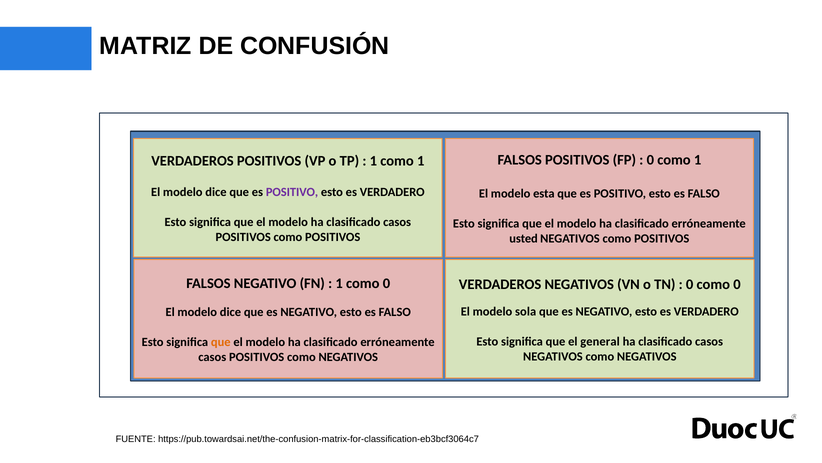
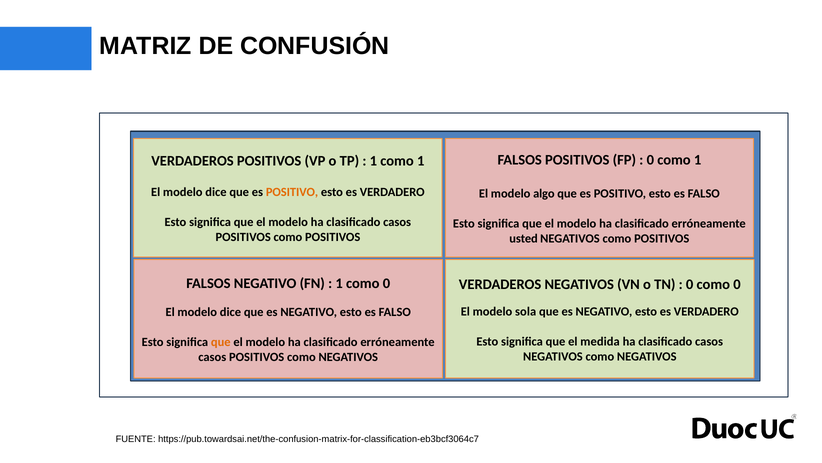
POSITIVO at (292, 192) colour: purple -> orange
esta: esta -> algo
general: general -> medida
